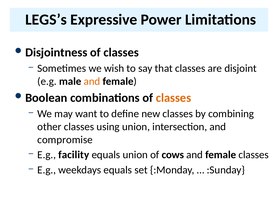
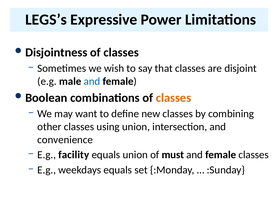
and at (92, 82) colour: orange -> blue
compromise: compromise -> convenience
cows: cows -> must
